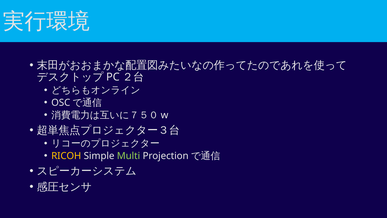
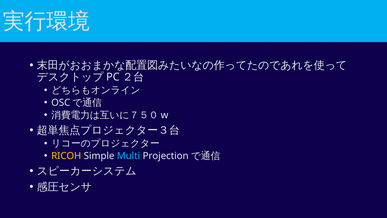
Multi colour: light green -> light blue
